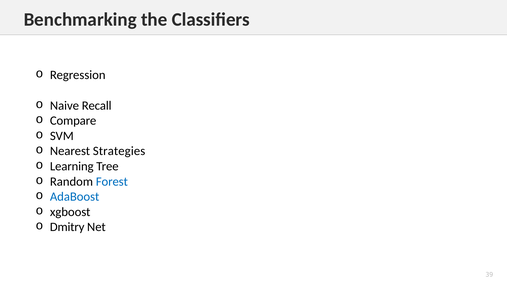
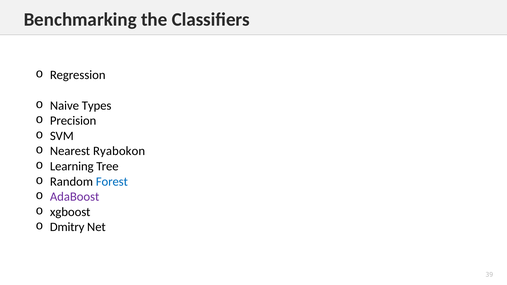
Recall: Recall -> Types
Compare: Compare -> Precision
Strategies: Strategies -> Ryabokon
AdaBoost colour: blue -> purple
